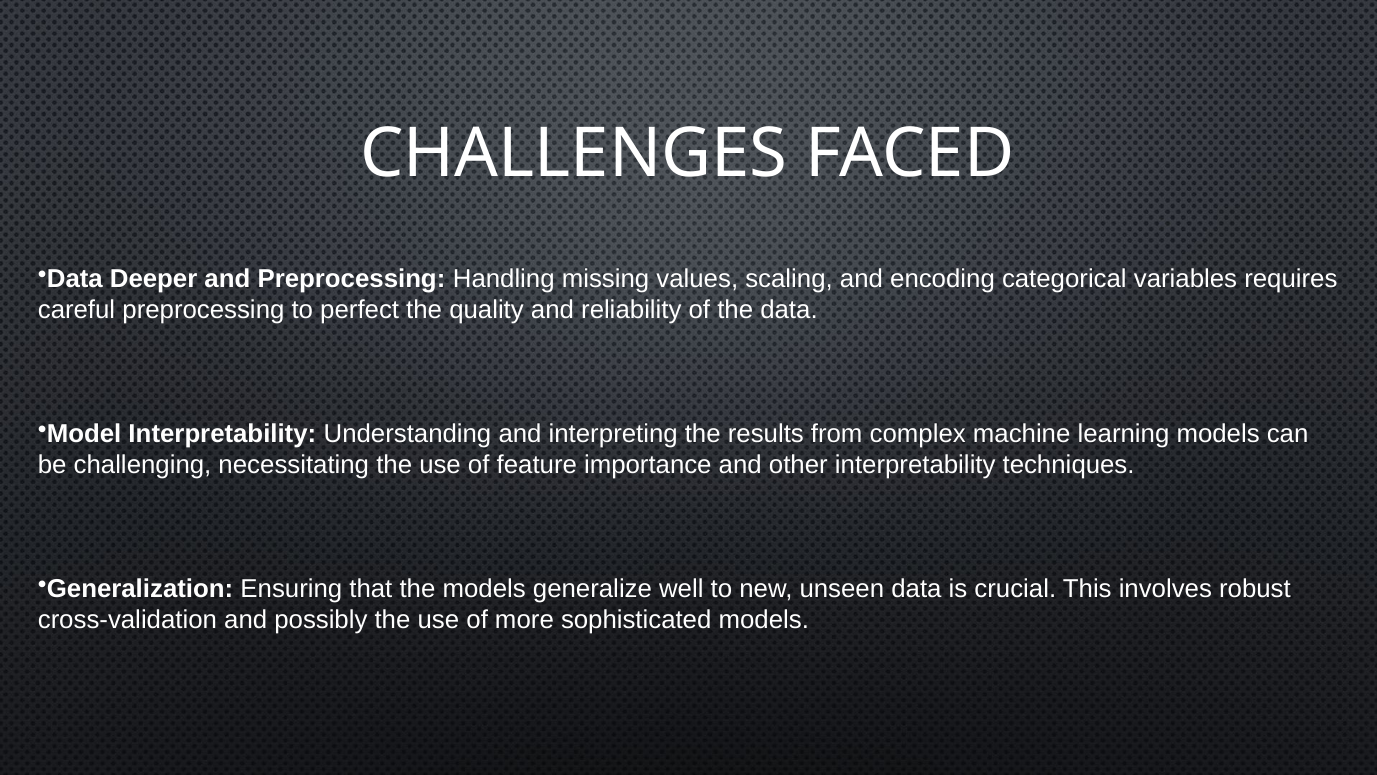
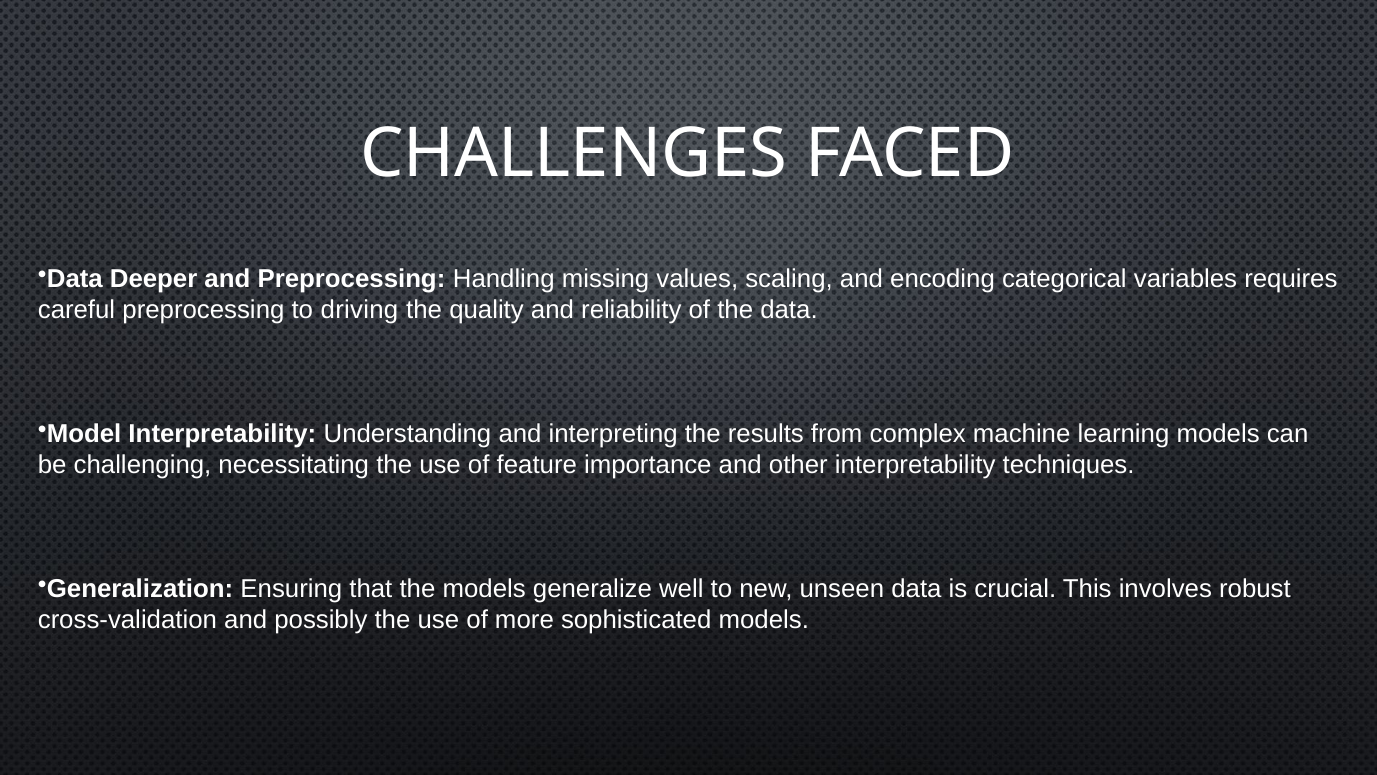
perfect: perfect -> driving
